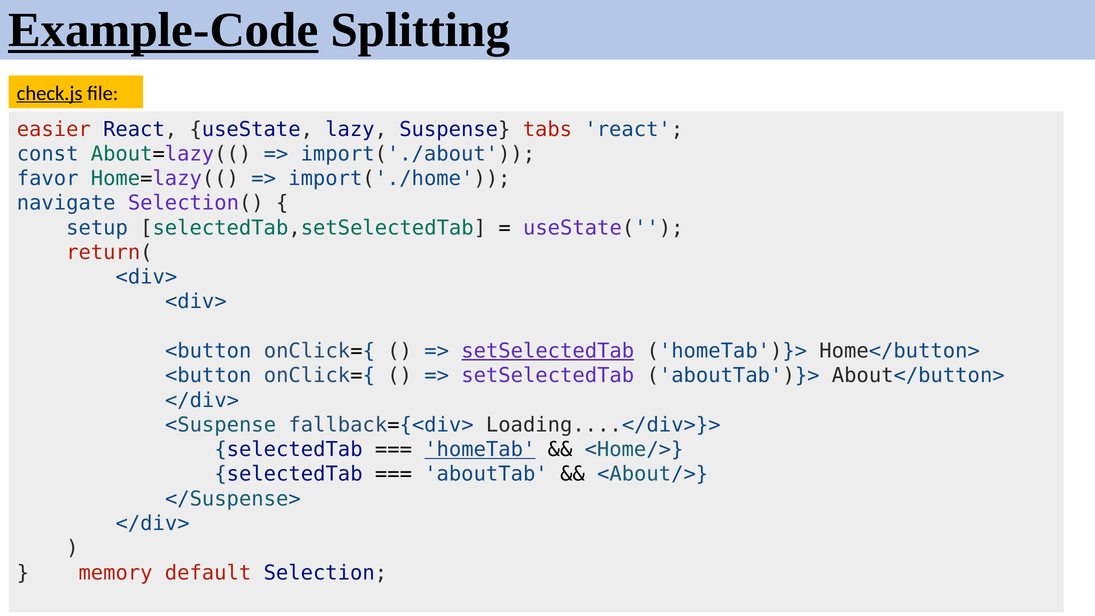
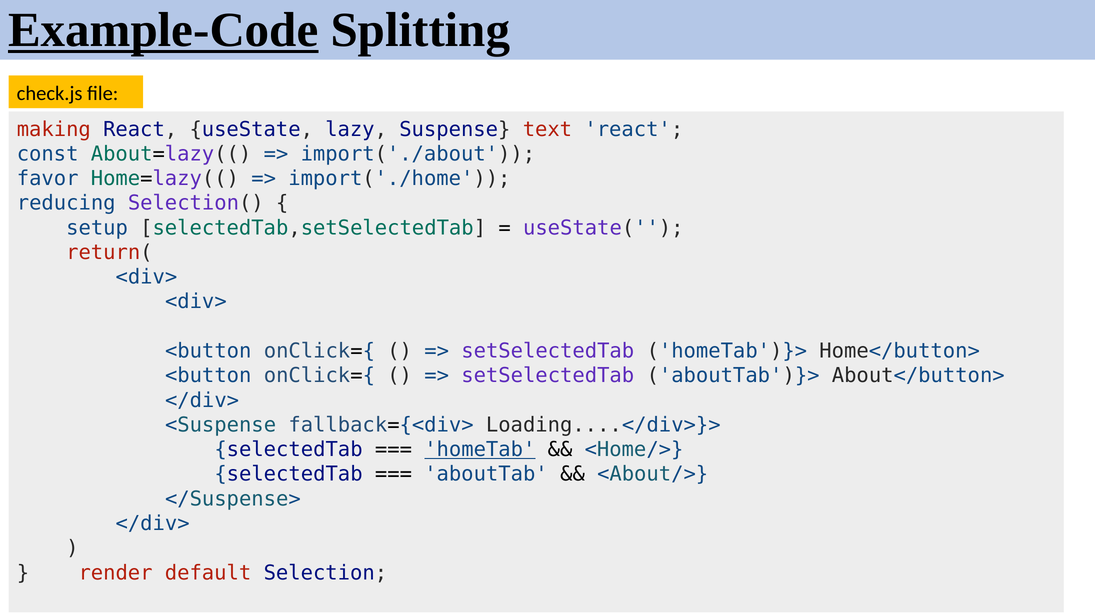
check.js underline: present -> none
easier: easier -> making
tabs: tabs -> text
navigate: navigate -> reducing
setSelectedTab at (548, 351) underline: present -> none
memory: memory -> render
